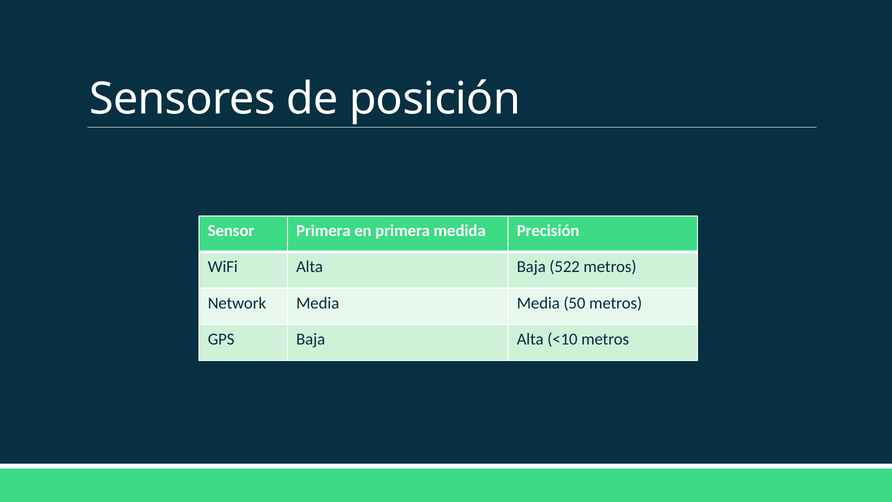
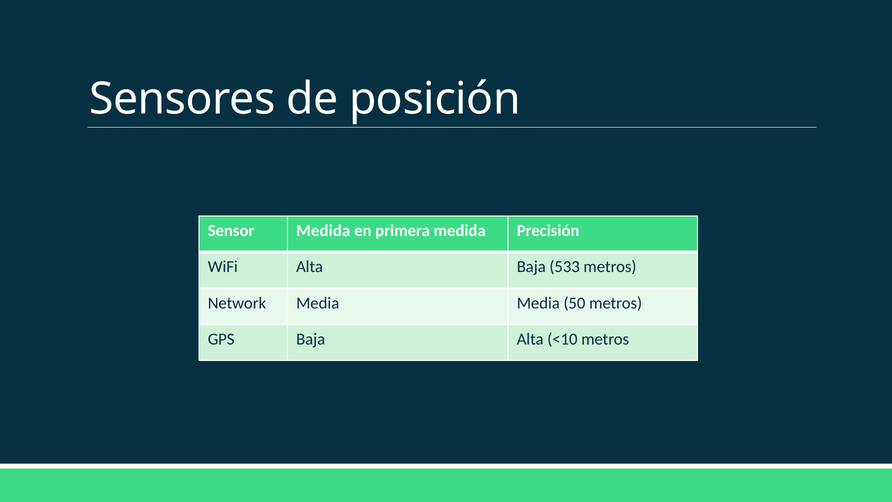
Sensor Primera: Primera -> Medida
522: 522 -> 533
